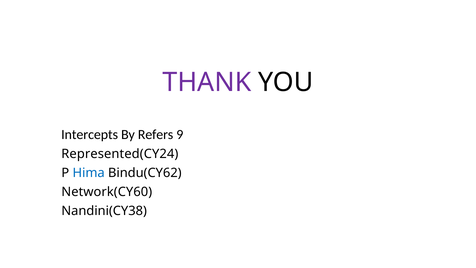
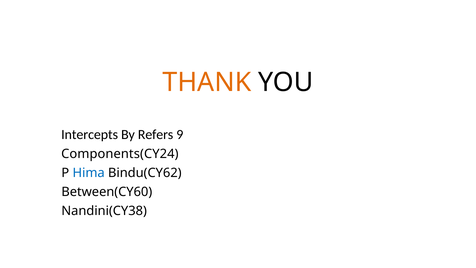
THANK colour: purple -> orange
Represented(CY24: Represented(CY24 -> Components(CY24
Network(CY60: Network(CY60 -> Between(CY60
